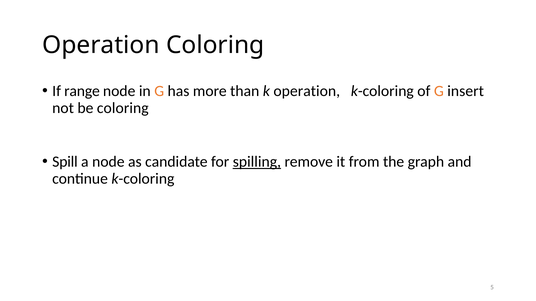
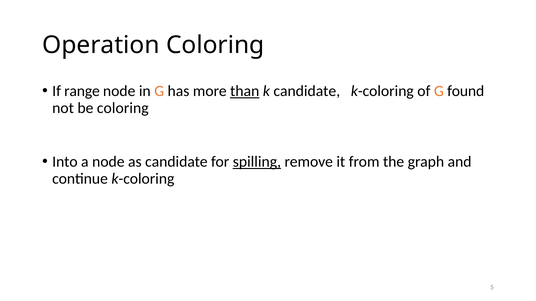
than underline: none -> present
k operation: operation -> candidate
insert: insert -> found
Spill: Spill -> Into
